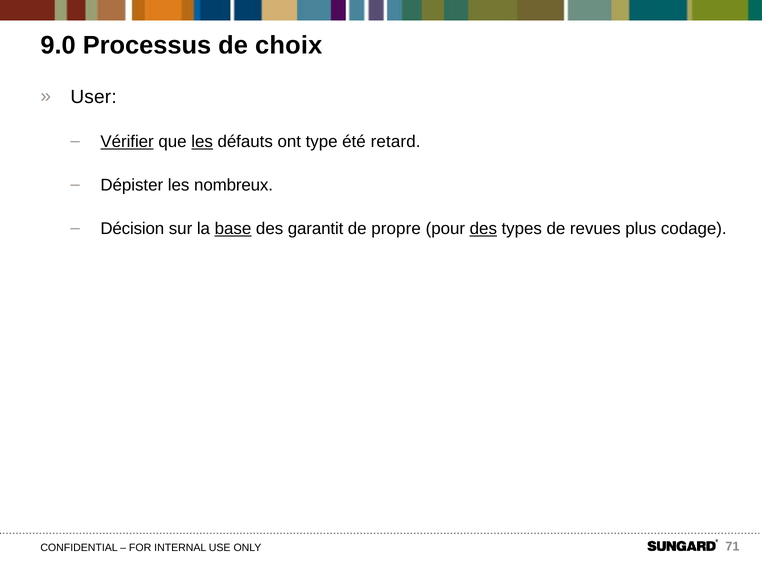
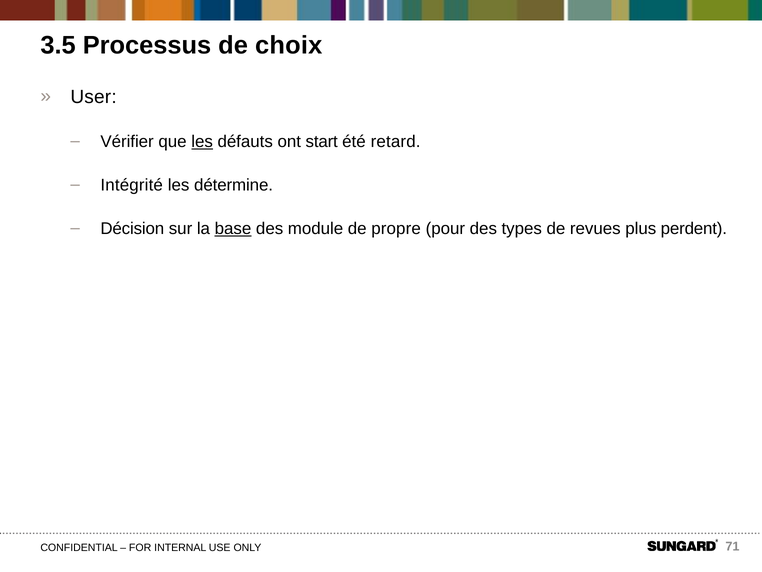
9.0: 9.0 -> 3.5
Vérifier underline: present -> none
type: type -> start
Dépister: Dépister -> Intégrité
nombreux: nombreux -> détermine
garantit: garantit -> module
des at (483, 229) underline: present -> none
codage: codage -> perdent
